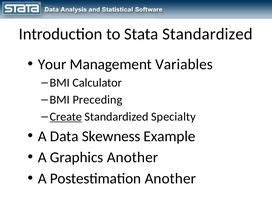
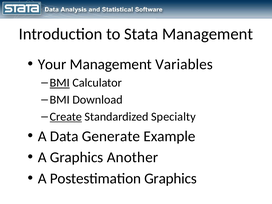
Stata Standardized: Standardized -> Management
BMI at (60, 83) underline: none -> present
Preceding: Preceding -> Download
Skewness: Skewness -> Generate
Postestimation Another: Another -> Graphics
